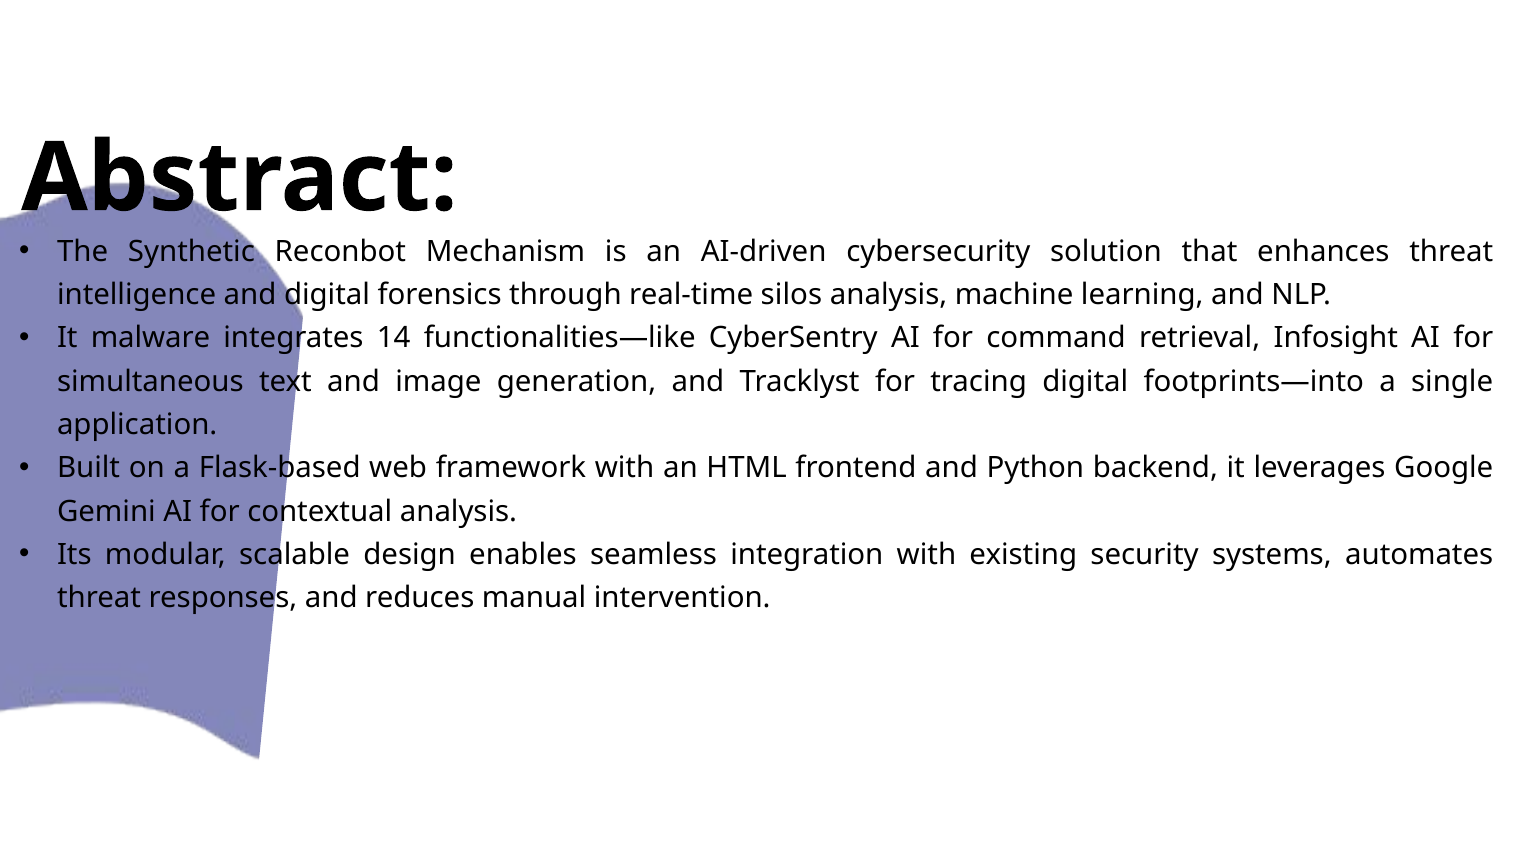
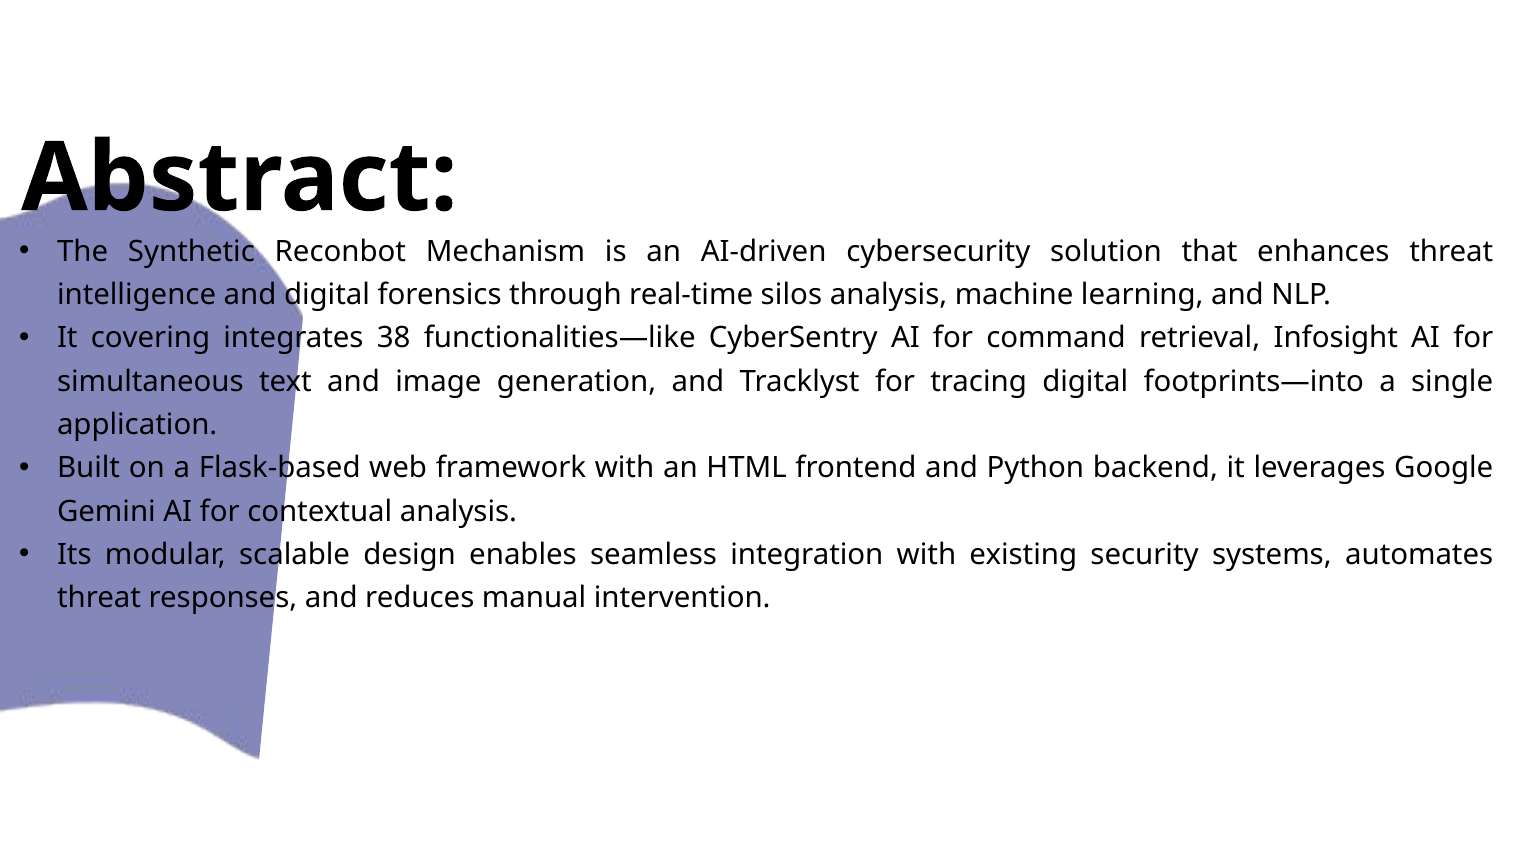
malware: malware -> covering
14: 14 -> 38
